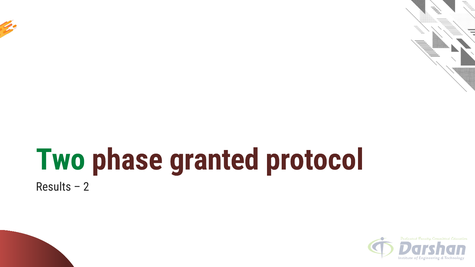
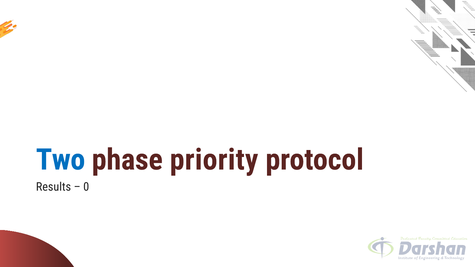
Two colour: green -> blue
granted: granted -> priority
2: 2 -> 0
